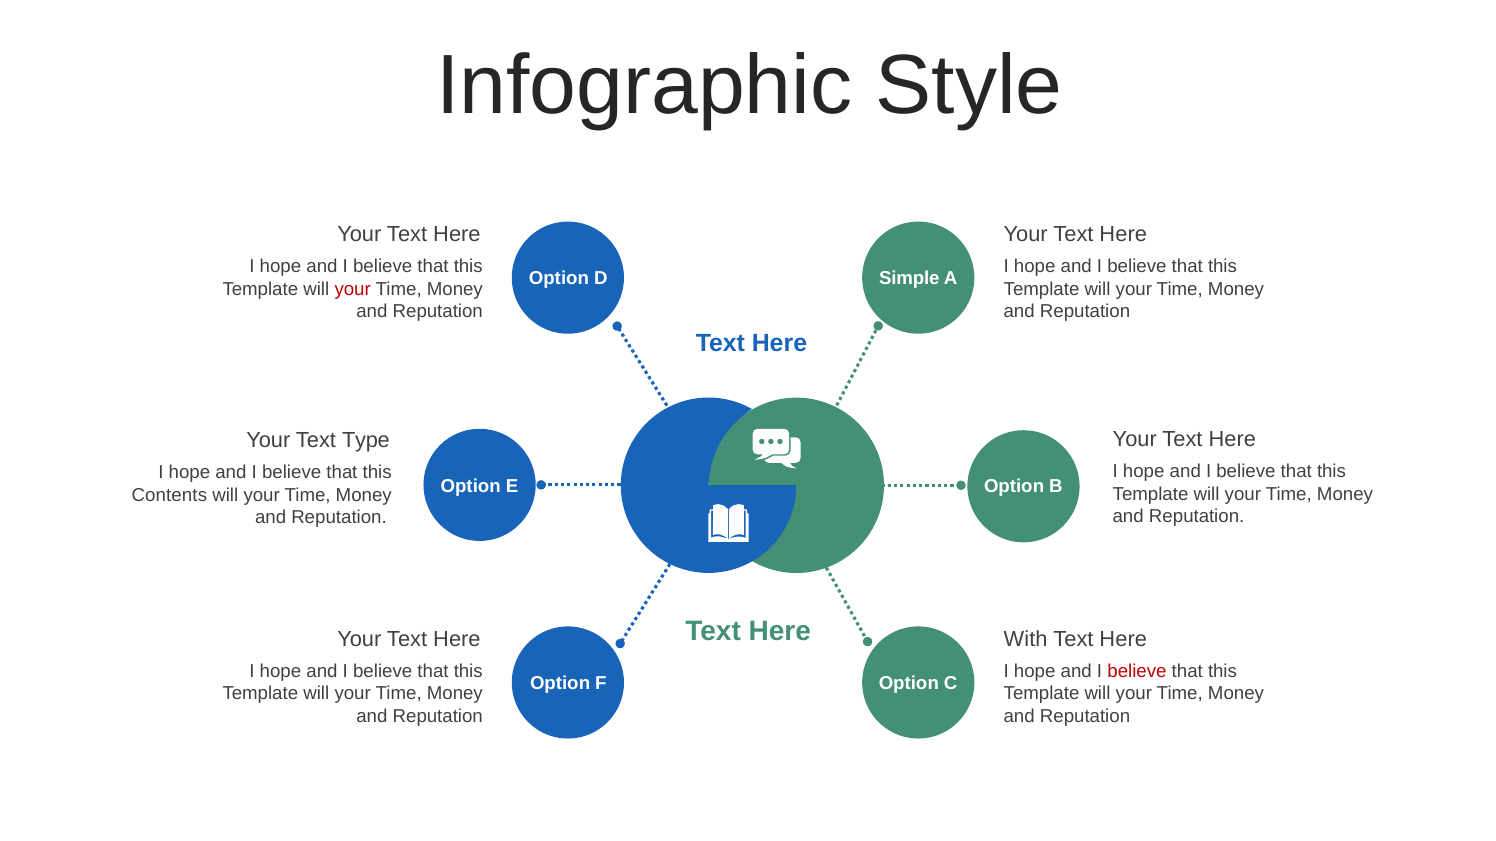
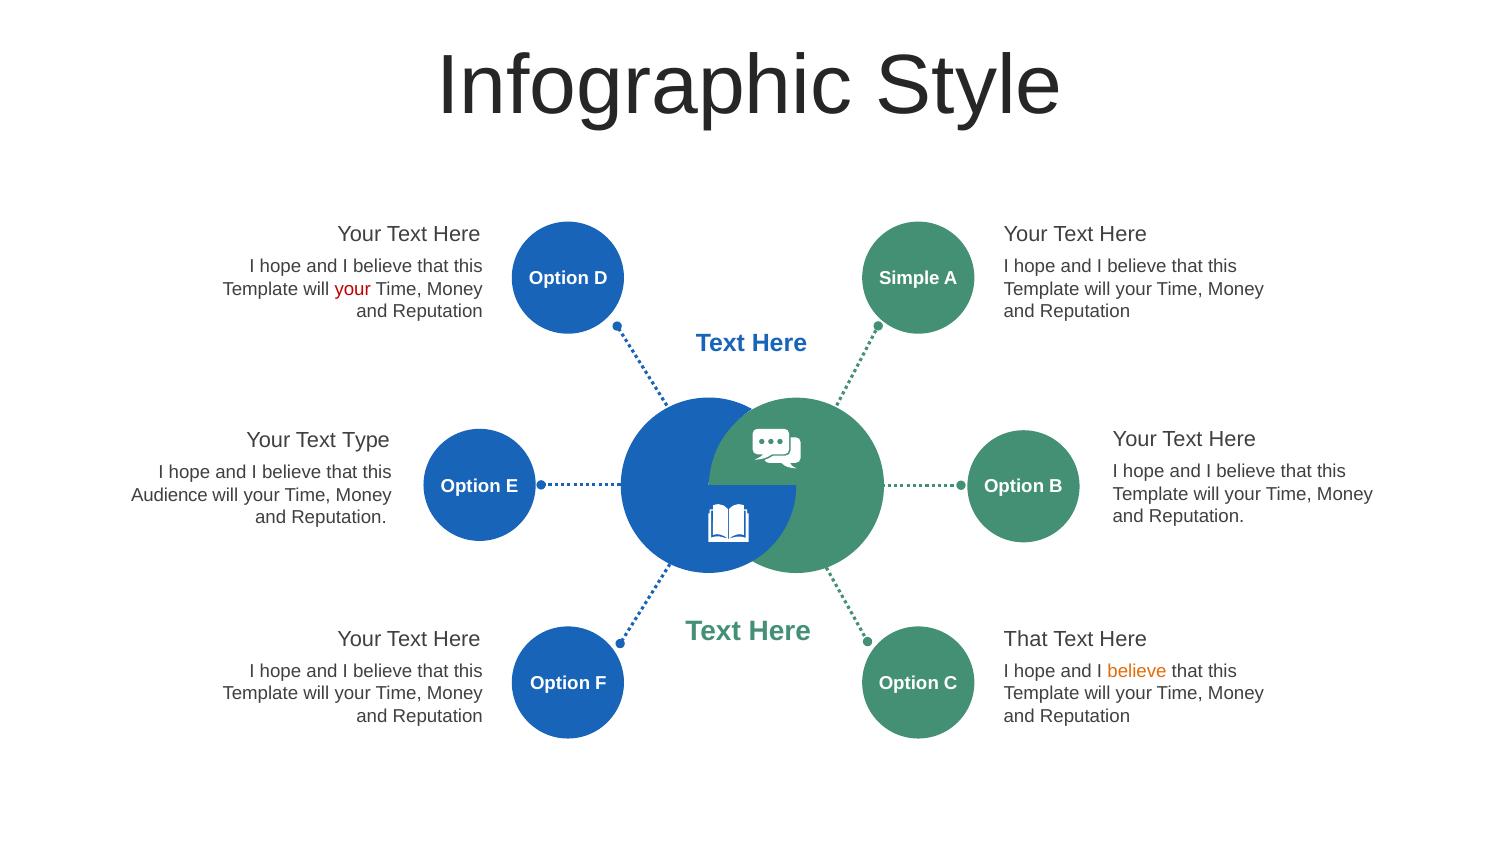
Contents: Contents -> Audience
With at (1026, 640): With -> That
believe at (1137, 672) colour: red -> orange
